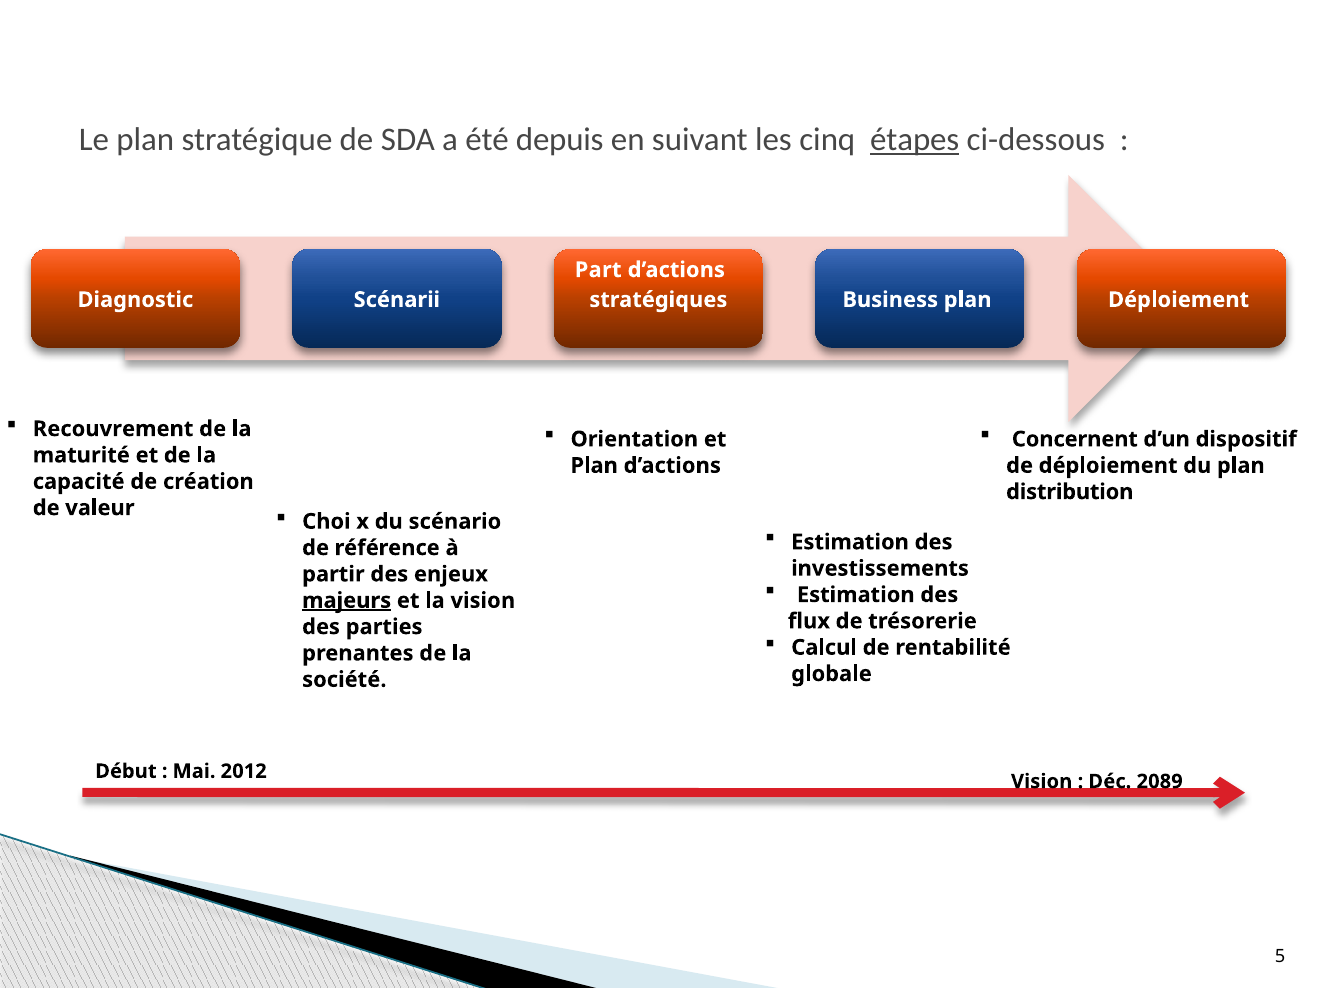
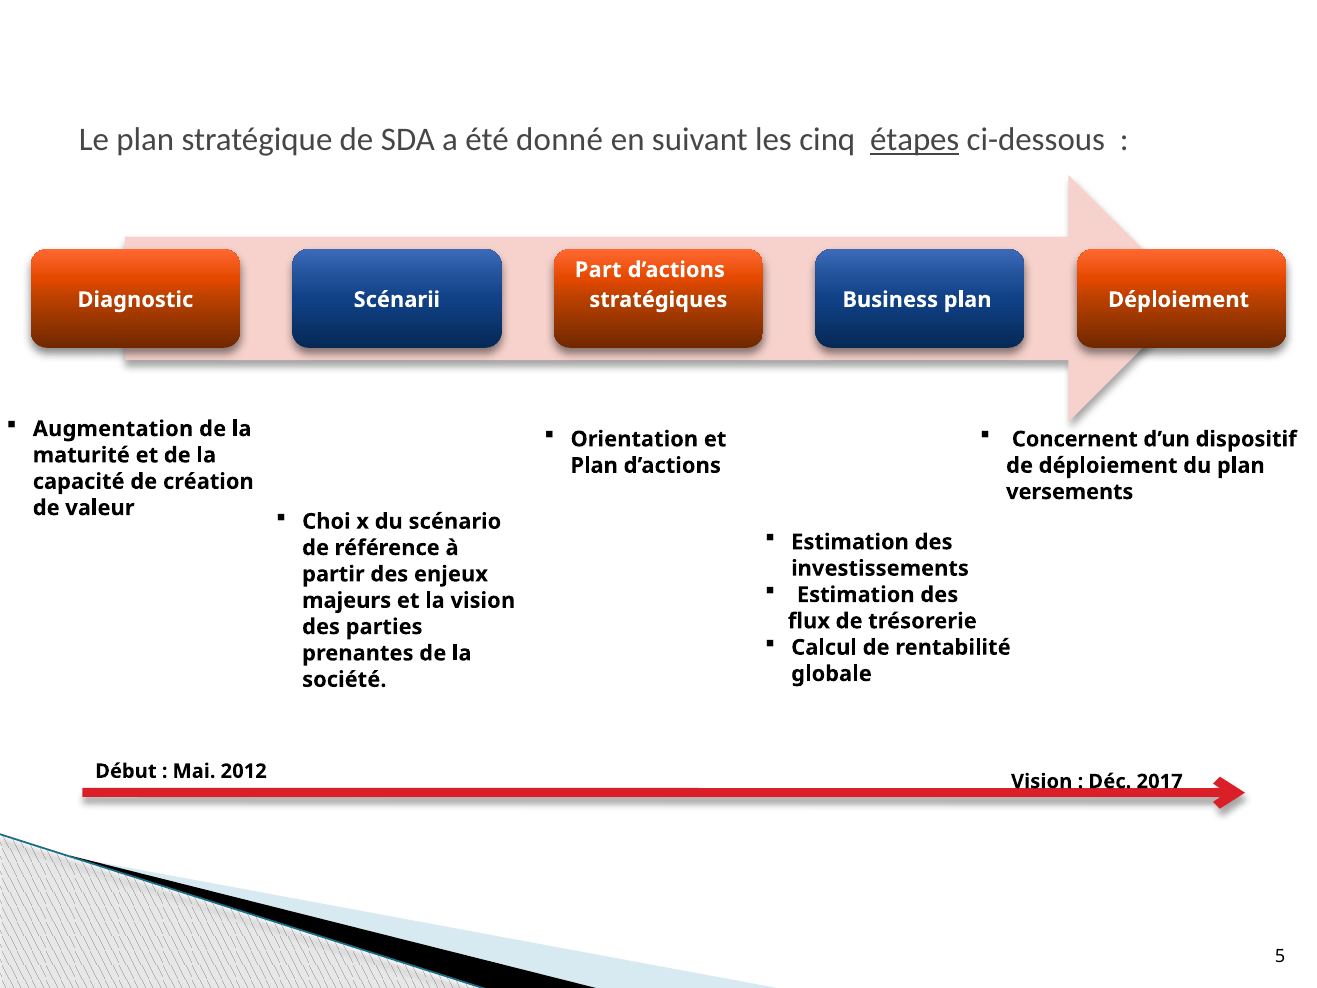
depuis: depuis -> donné
Recouvrement: Recouvrement -> Augmentation
distribution: distribution -> versements
majeurs underline: present -> none
2089: 2089 -> 2017
